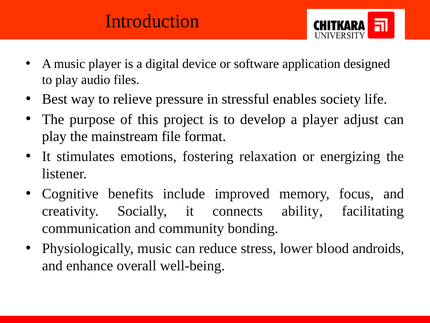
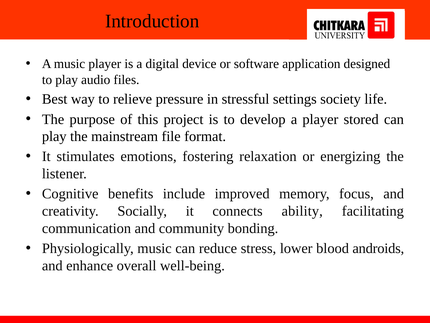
enables: enables -> settings
adjust: adjust -> stored
